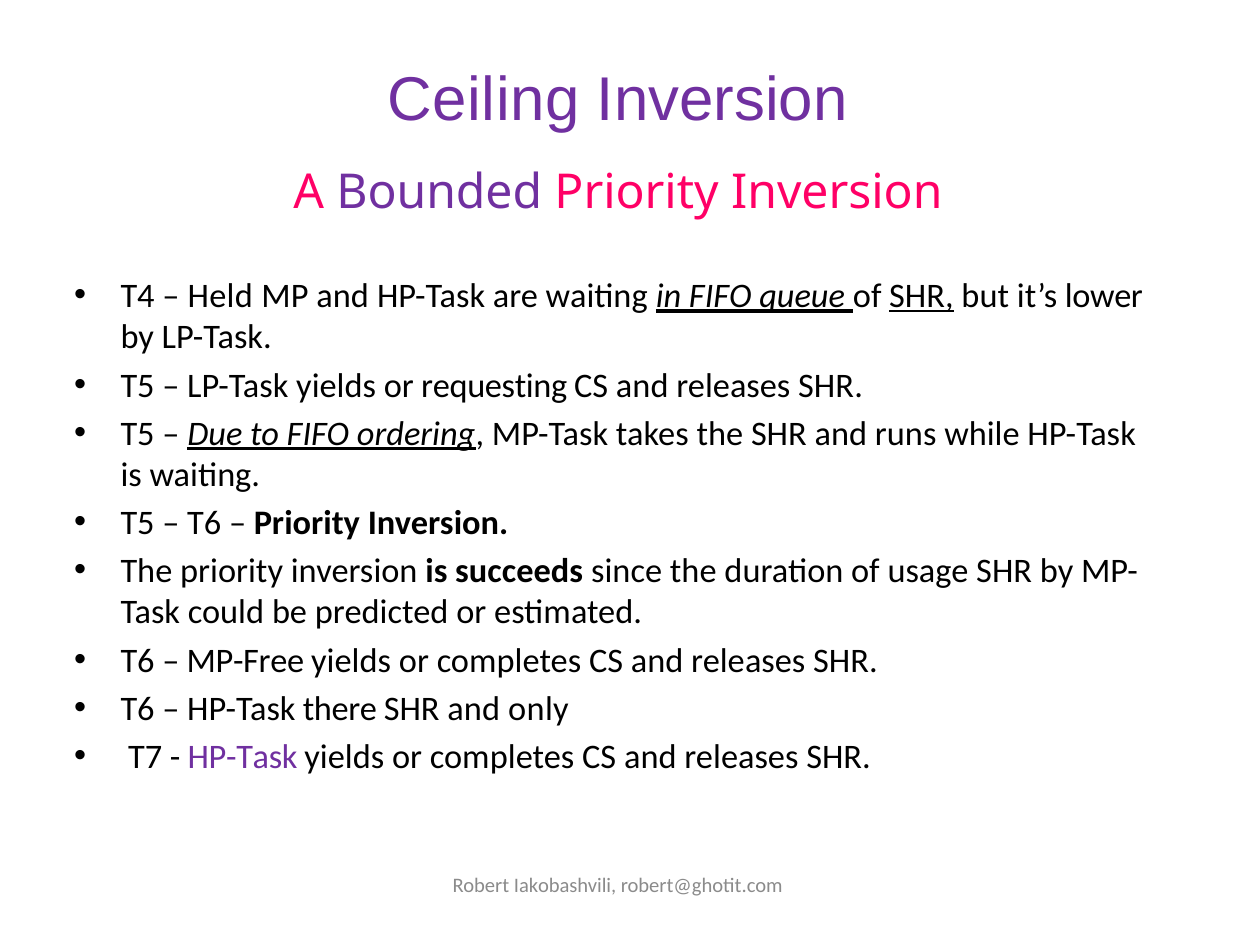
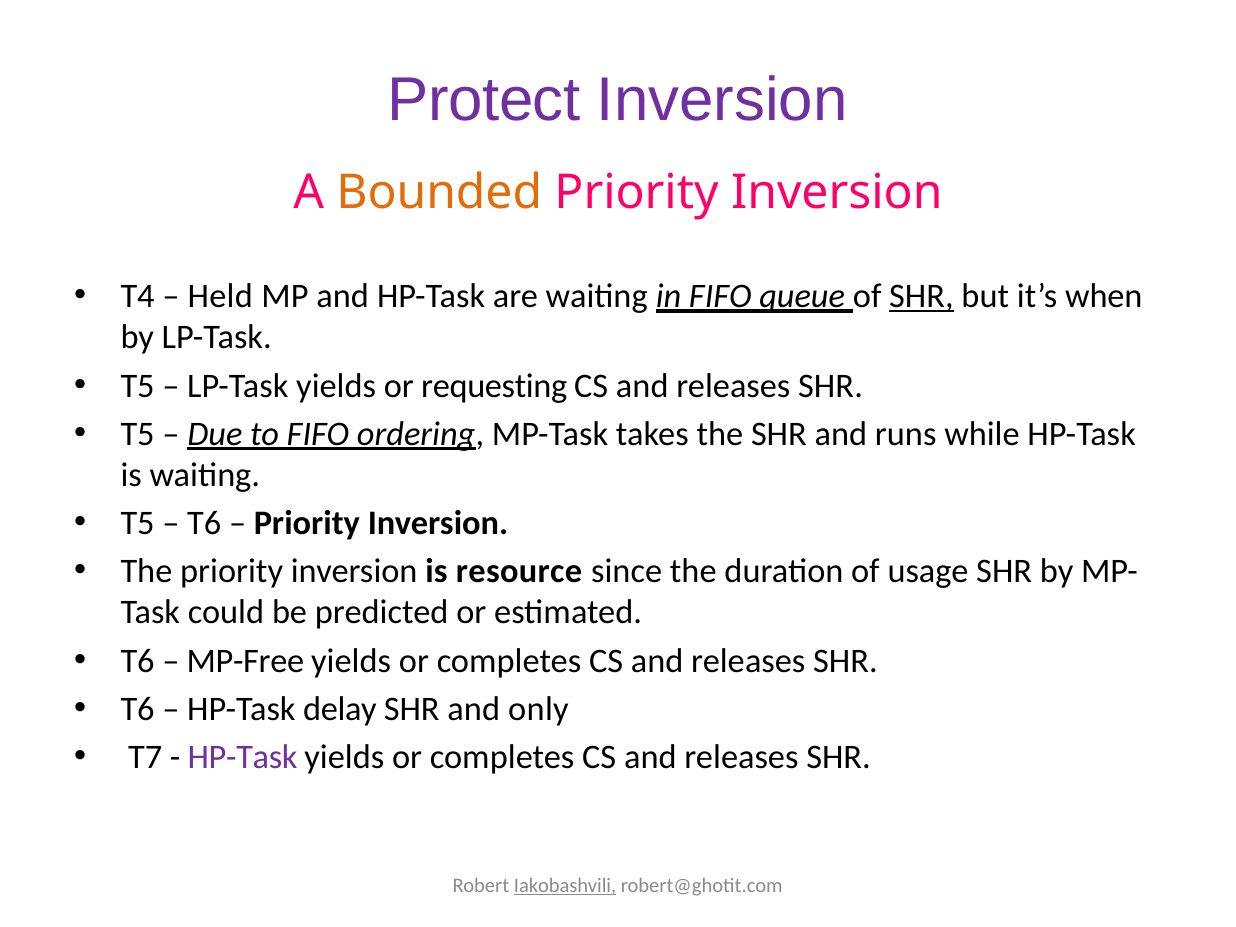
Ceiling: Ceiling -> Protect
Bounded colour: purple -> orange
lower: lower -> when
succeeds: succeeds -> resource
there: there -> delay
Iakobashvili underline: none -> present
